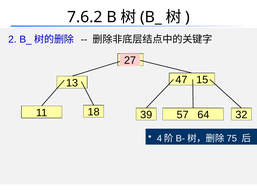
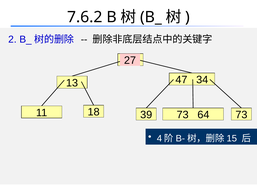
15: 15 -> 34
18 57: 57 -> 73
64 32: 32 -> 73
75: 75 -> 15
